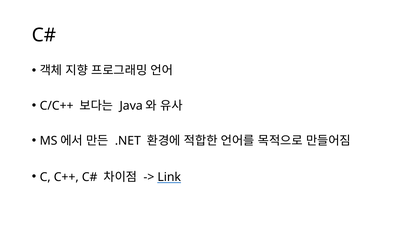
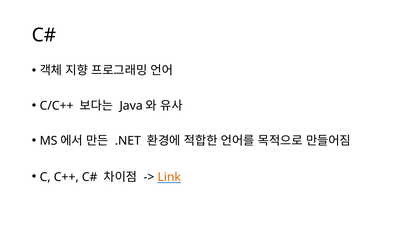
Link colour: black -> orange
